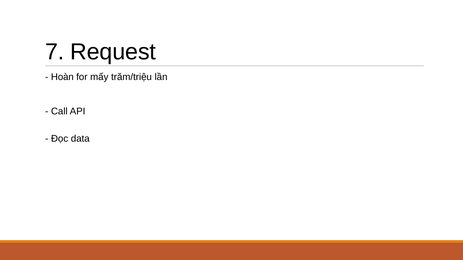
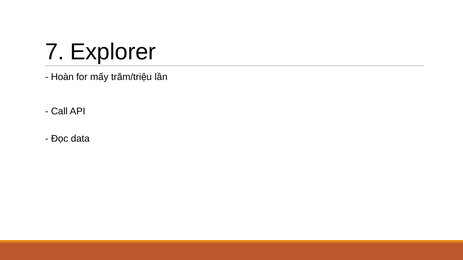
Request: Request -> Explorer
